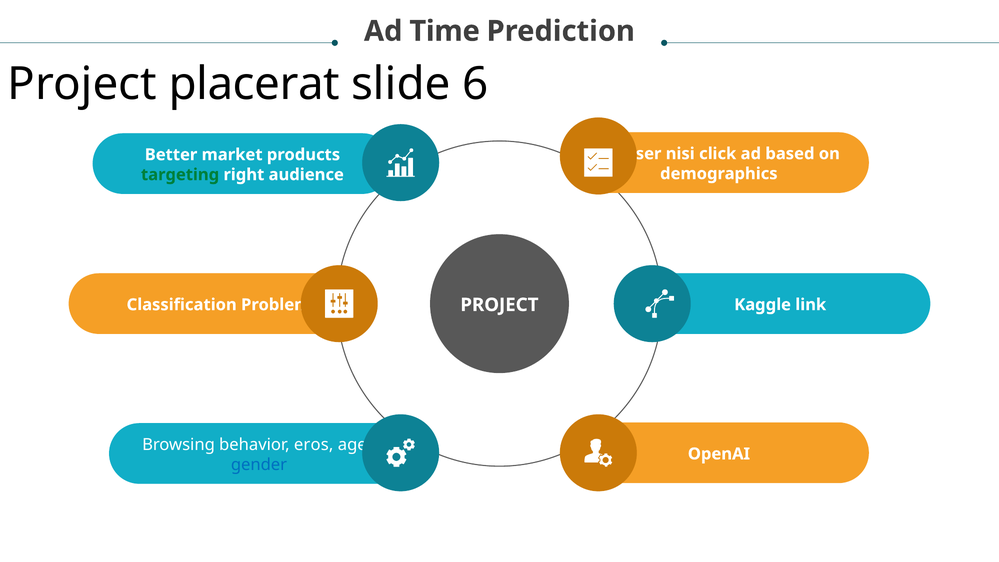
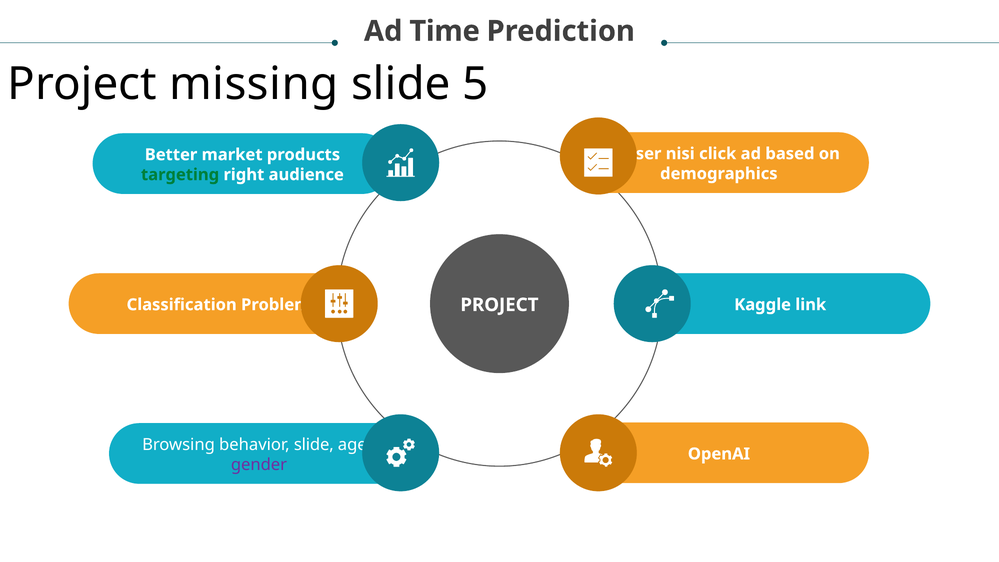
placerat: placerat -> missing
6: 6 -> 5
behavior eros: eros -> slide
gender colour: blue -> purple
